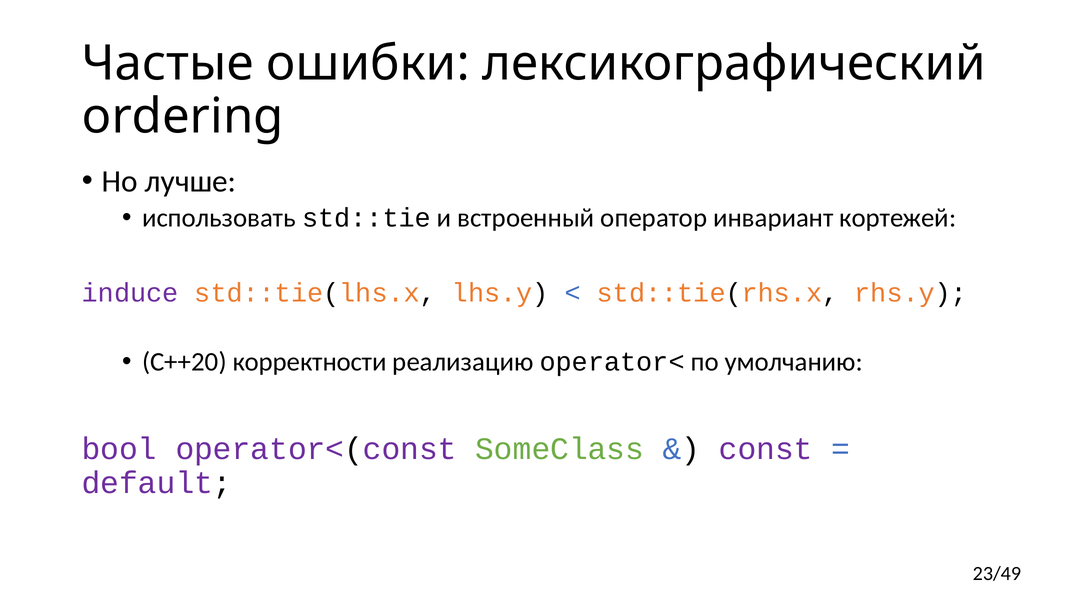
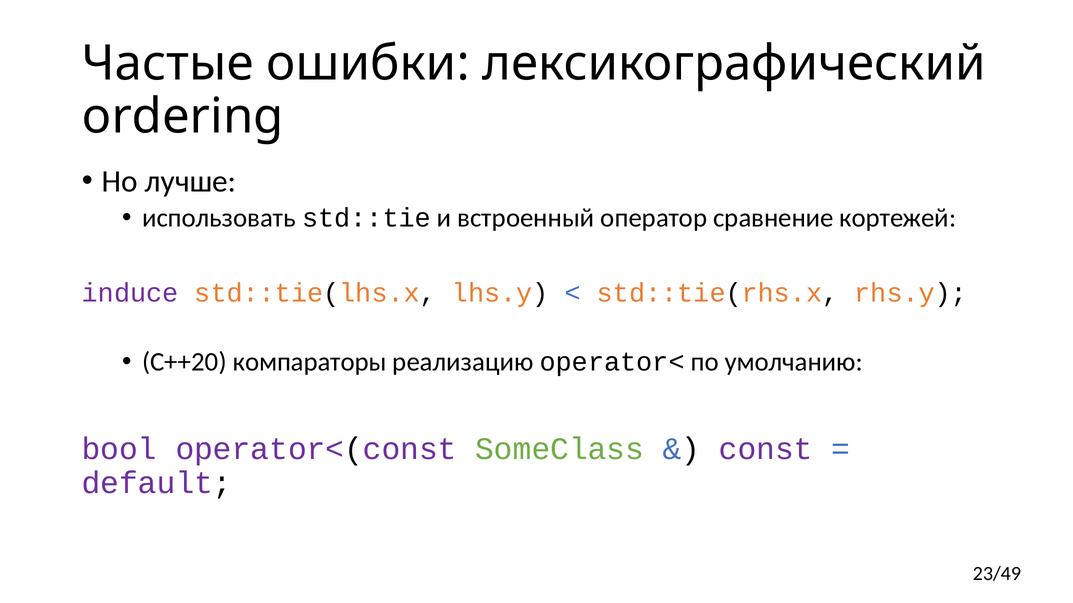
инвариант: инвариант -> сравнение
корректности: корректности -> компараторы
